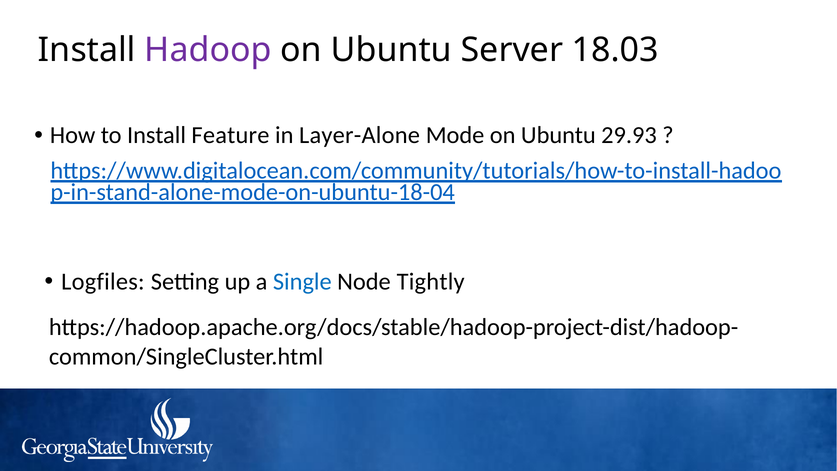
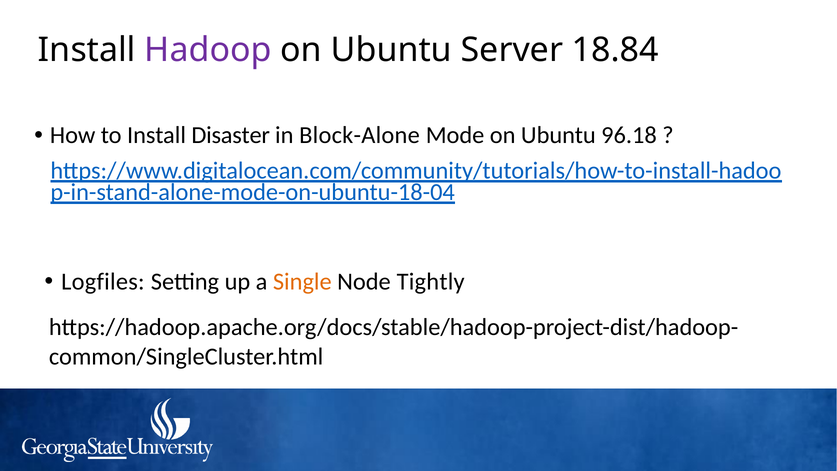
18.03: 18.03 -> 18.84
Feature: Feature -> Disaster
Layer-Alone: Layer-Alone -> Block-Alone
29.93: 29.93 -> 96.18
Single colour: blue -> orange
